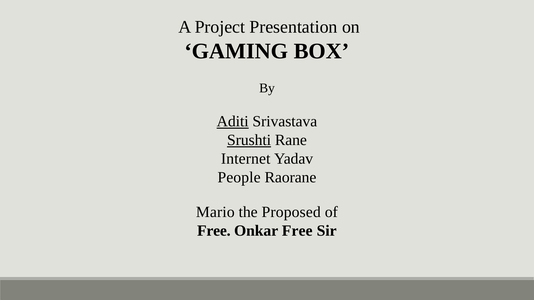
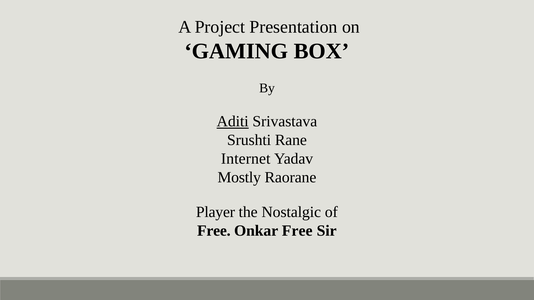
Srushti underline: present -> none
People: People -> Mostly
Mario: Mario -> Player
Proposed: Proposed -> Nostalgic
